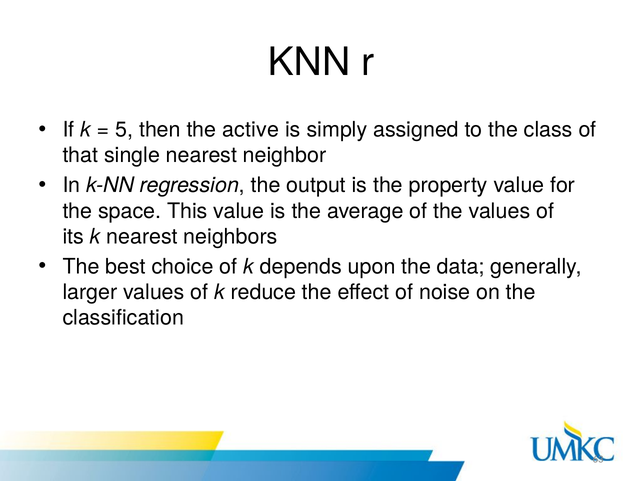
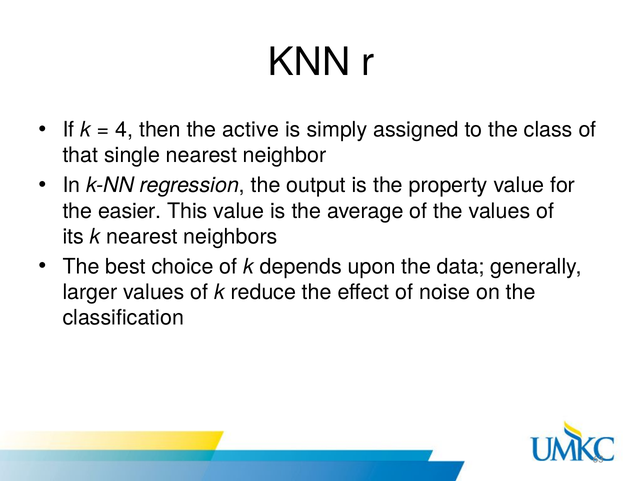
5: 5 -> 4
space: space -> easier
